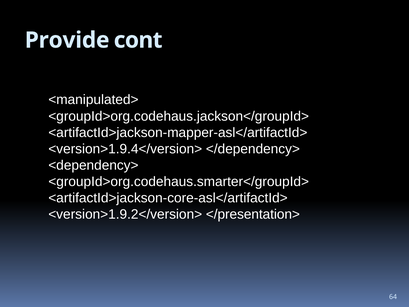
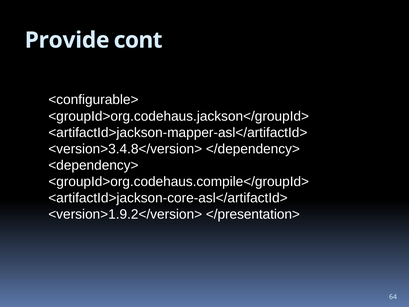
<manipulated>: <manipulated> -> <configurable>
<version>1.9.4</version>: <version>1.9.4</version> -> <version>3.4.8</version>
<groupId>org.codehaus.smarter</groupId>: <groupId>org.codehaus.smarter</groupId> -> <groupId>org.codehaus.compile</groupId>
